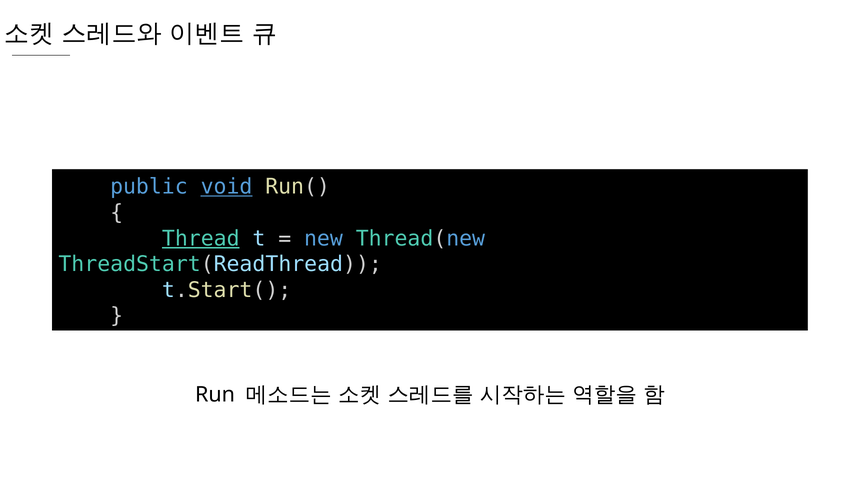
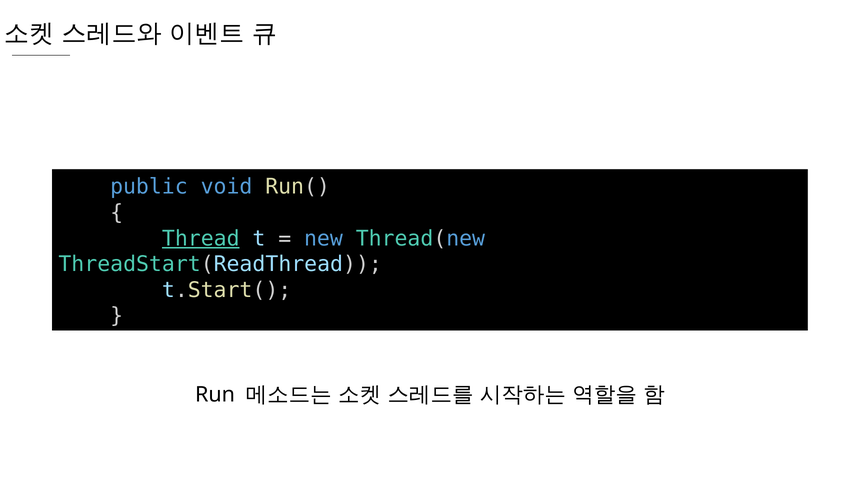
void underline: present -> none
